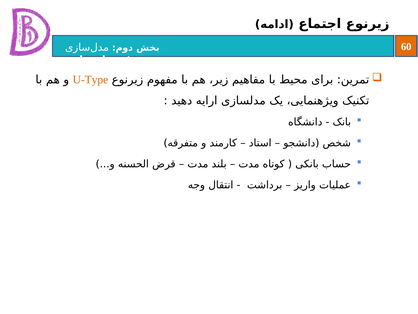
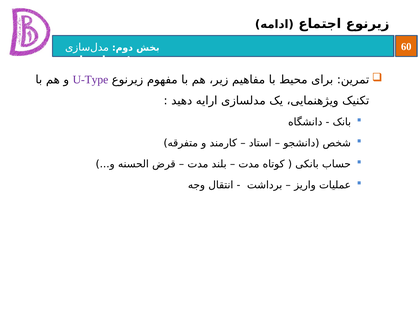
U-Type colour: orange -> purple
